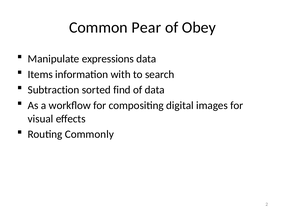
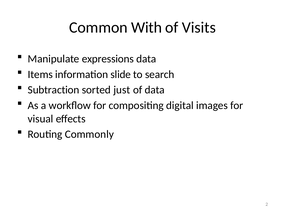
Pear: Pear -> With
Obey: Obey -> Visits
with: with -> slide
find: find -> just
